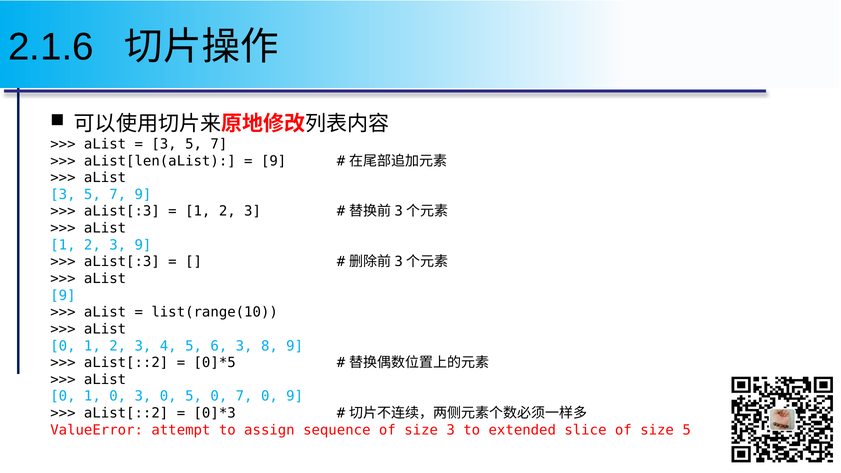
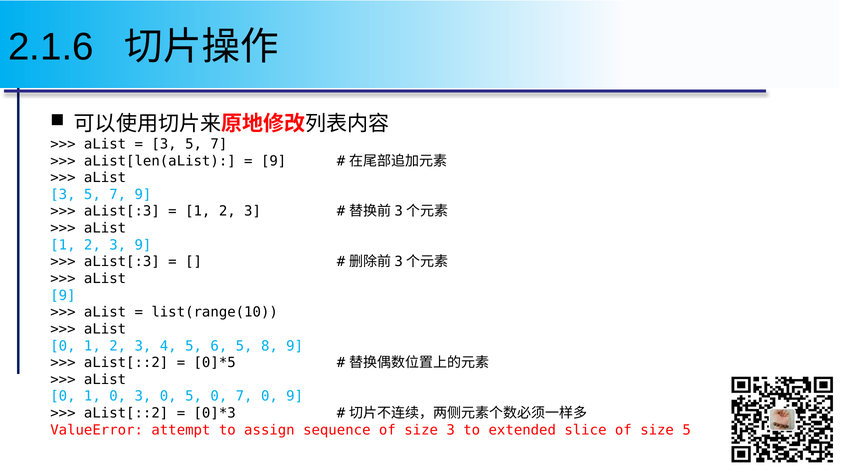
6 3: 3 -> 5
